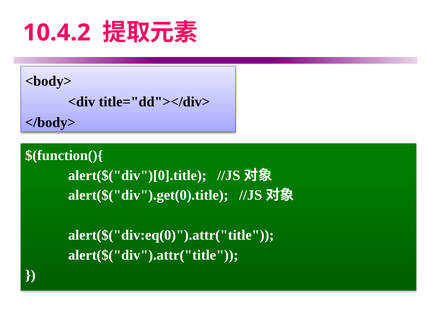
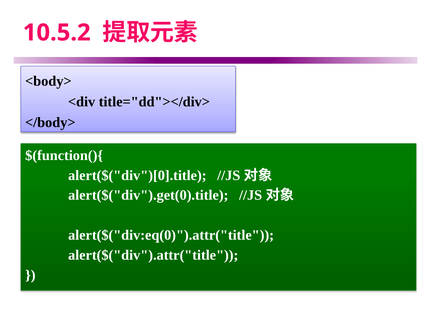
10.4.2: 10.4.2 -> 10.5.2
